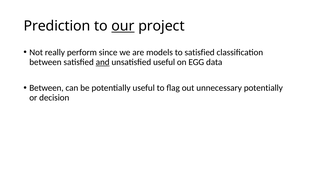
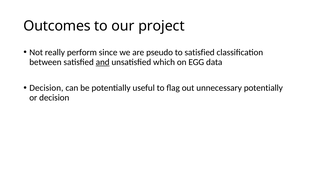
Prediction: Prediction -> Outcomes
our underline: present -> none
models: models -> pseudo
unsatisfied useful: useful -> which
Between at (46, 88): Between -> Decision
